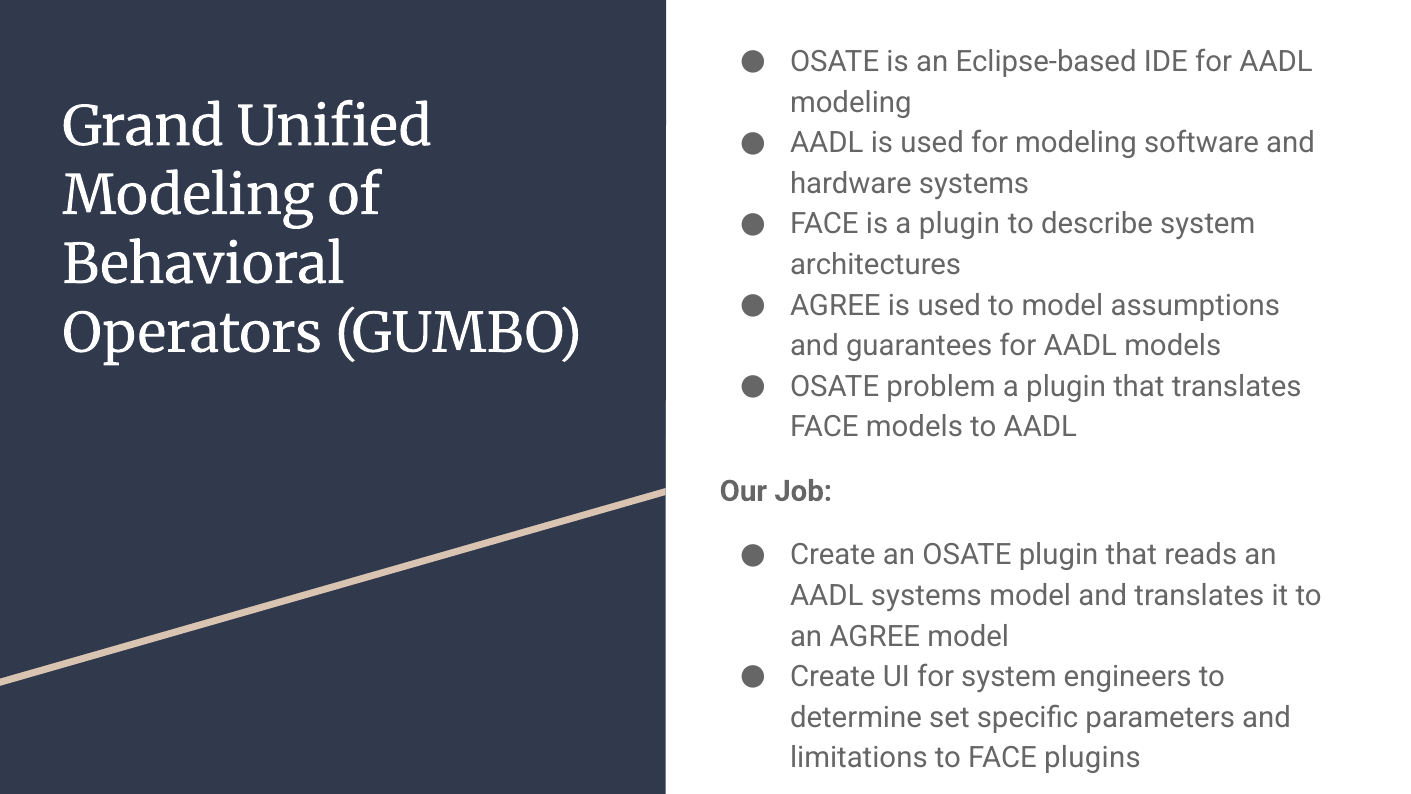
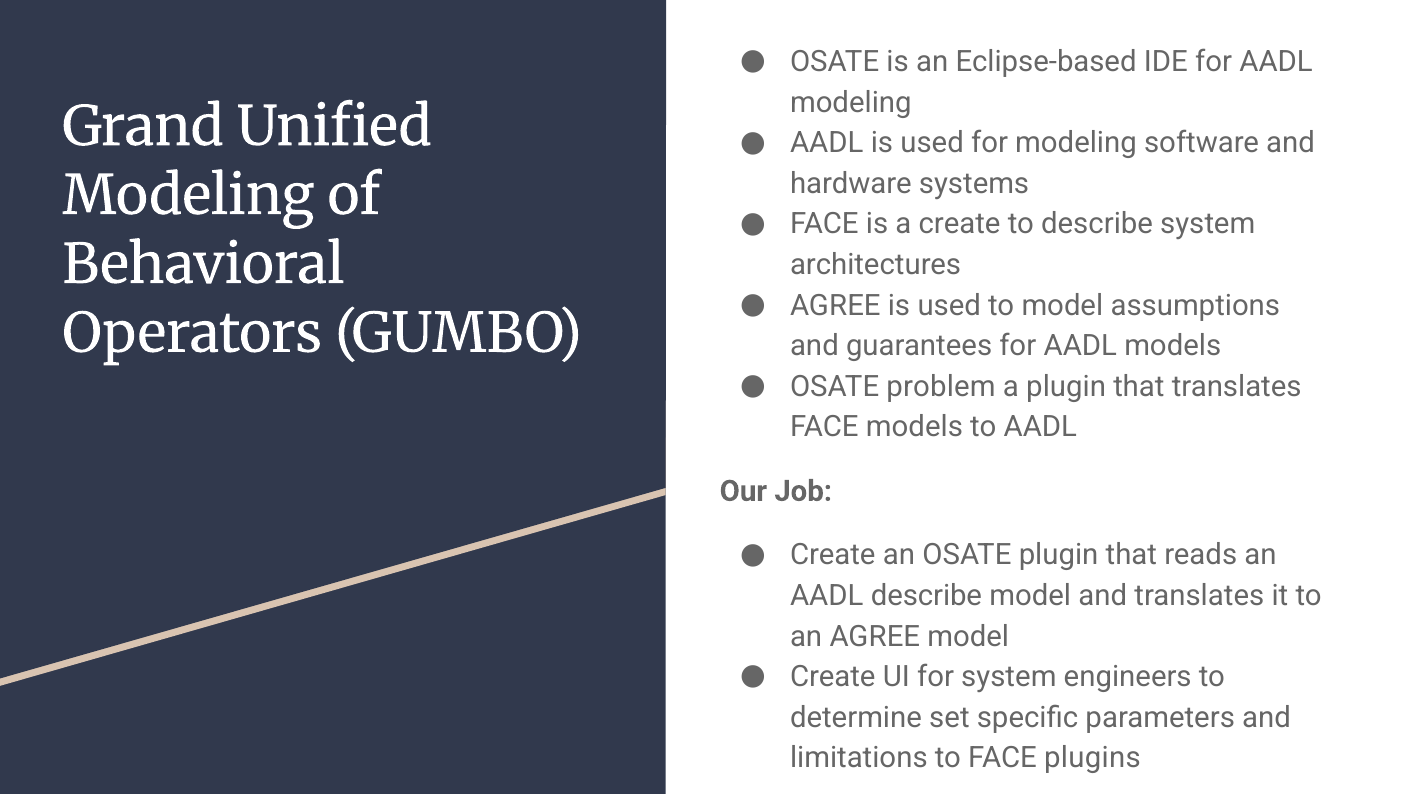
is a plugin: plugin -> create
AADL systems: systems -> describe
